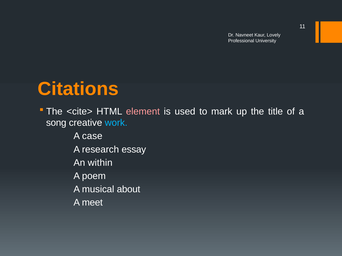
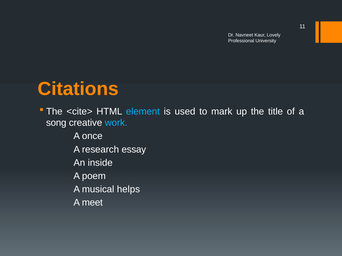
element colour: pink -> light blue
case: case -> once
within: within -> inside
about: about -> helps
